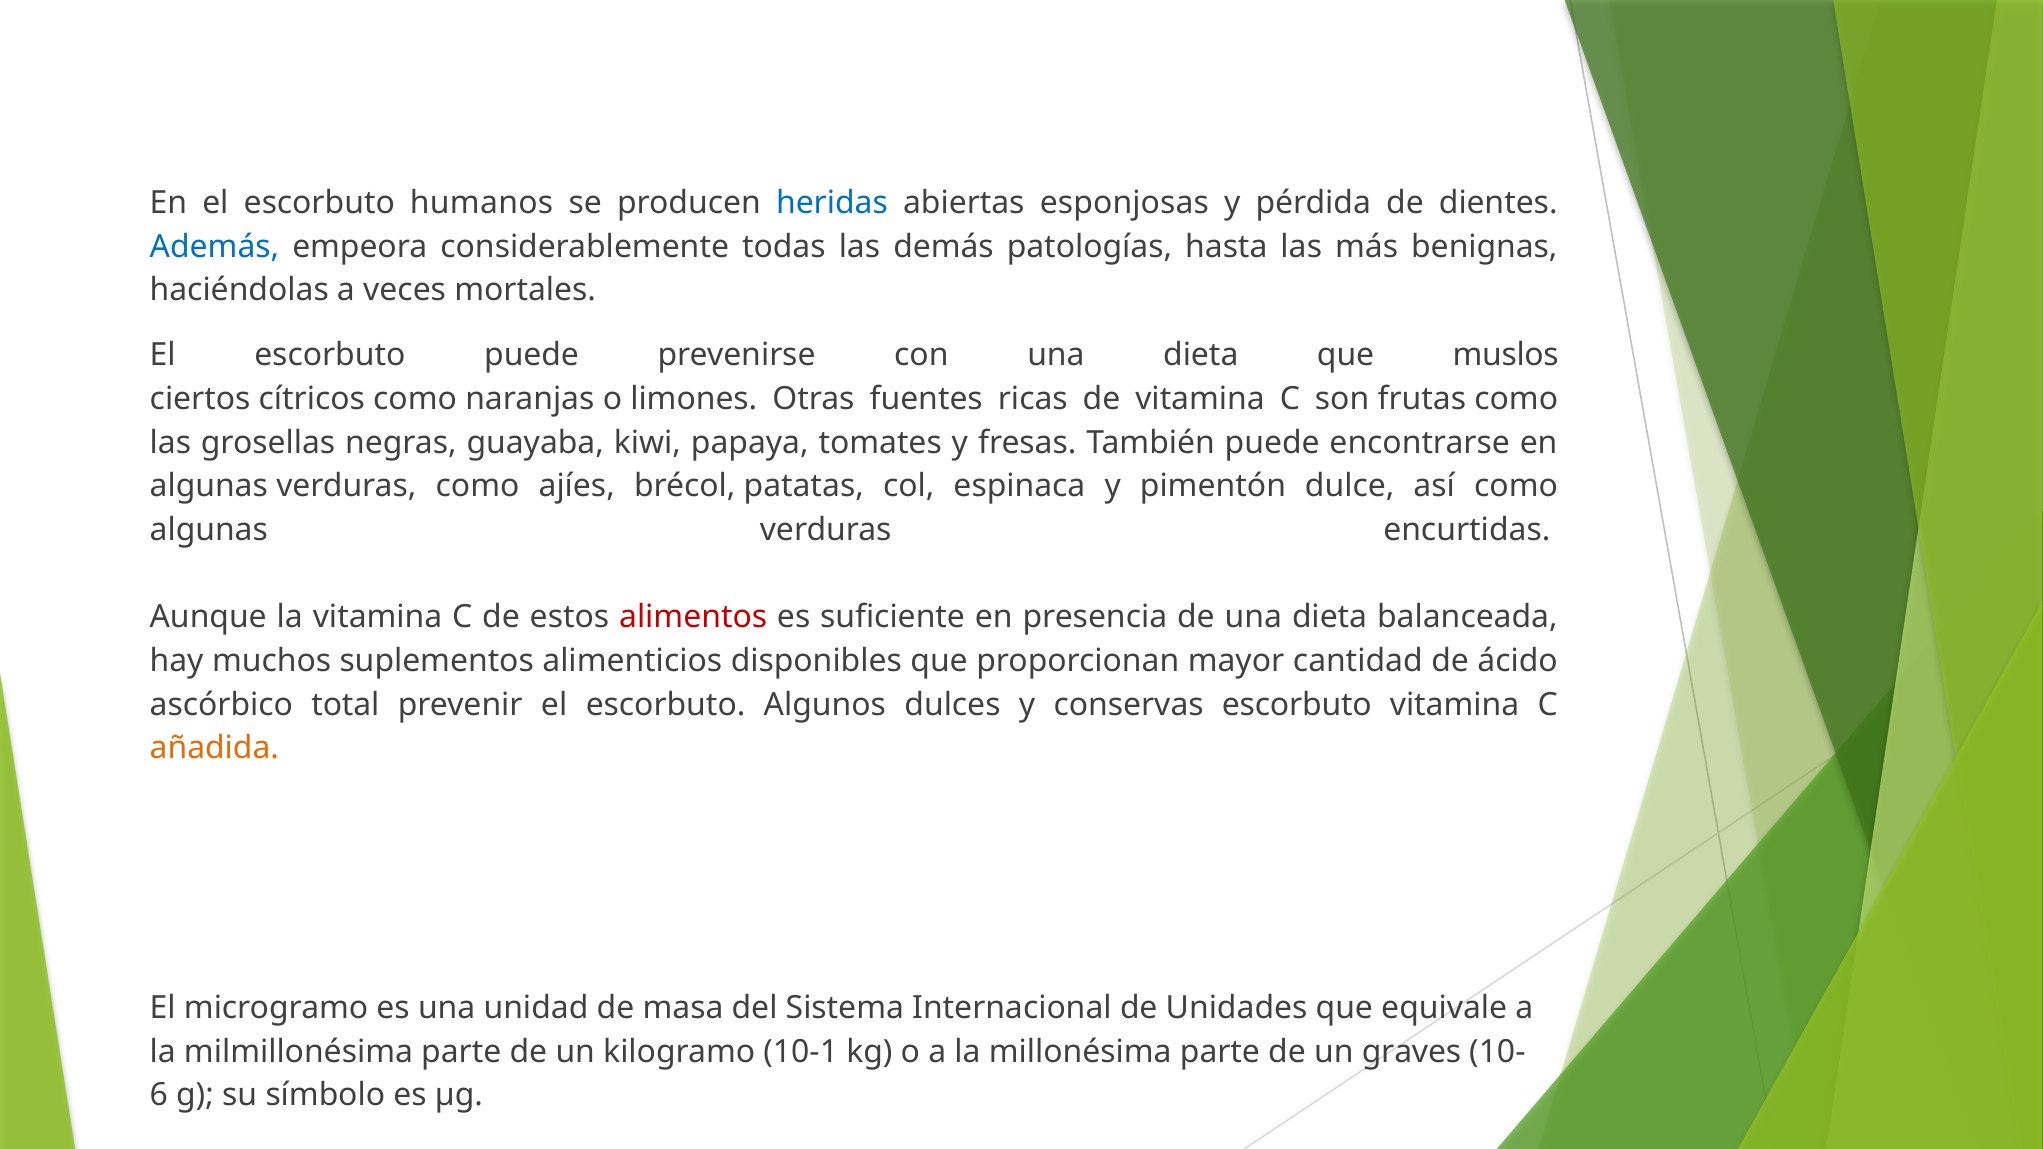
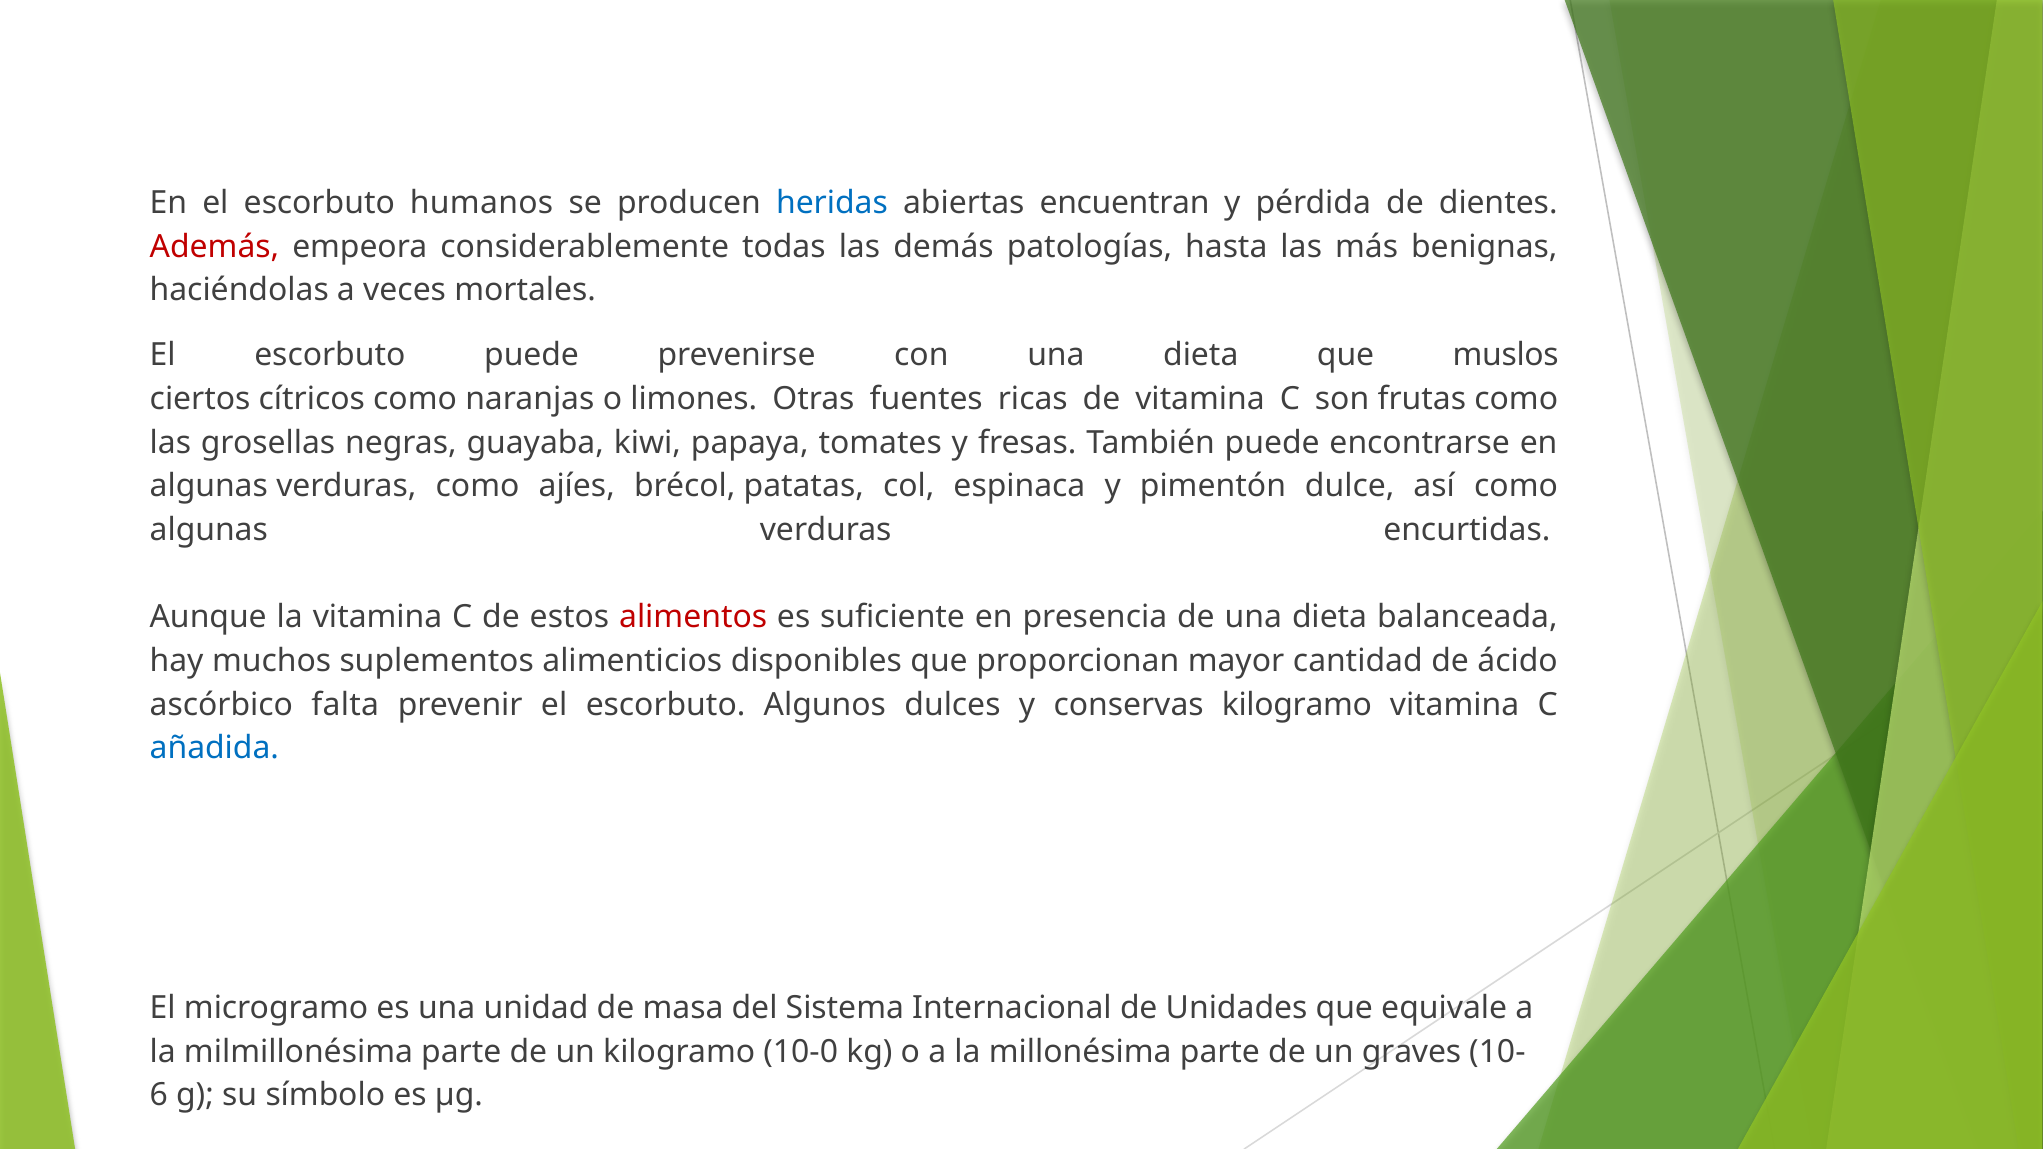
esponjosas: esponjosas -> encuentran
Además colour: blue -> red
total: total -> falta
conservas escorbuto: escorbuto -> kilogramo
añadida colour: orange -> blue
10-1: 10-1 -> 10-0
